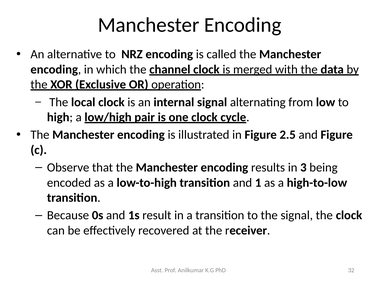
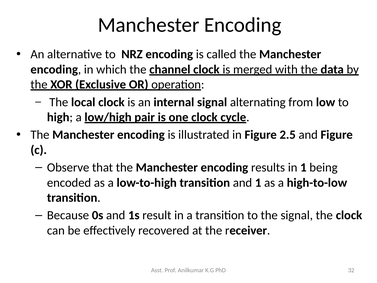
in 3: 3 -> 1
